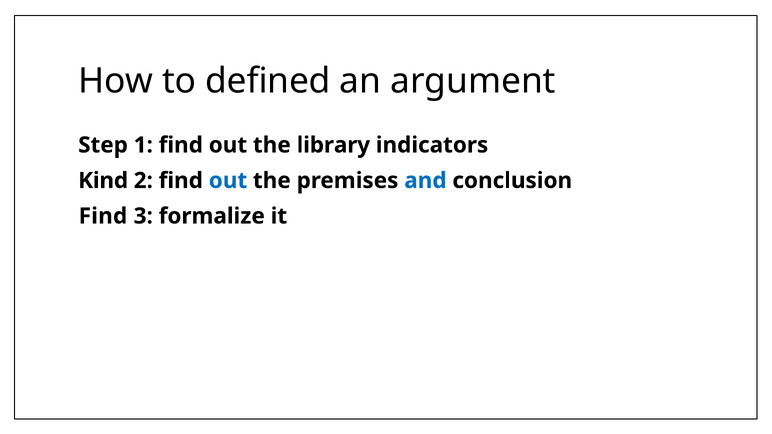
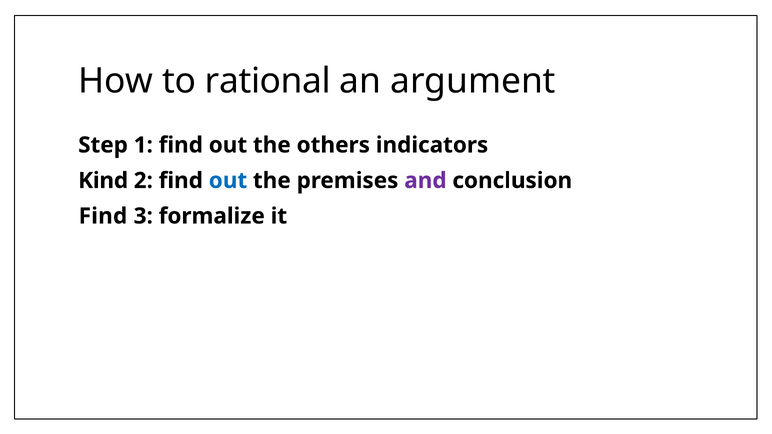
defined: defined -> rational
library: library -> others
and colour: blue -> purple
